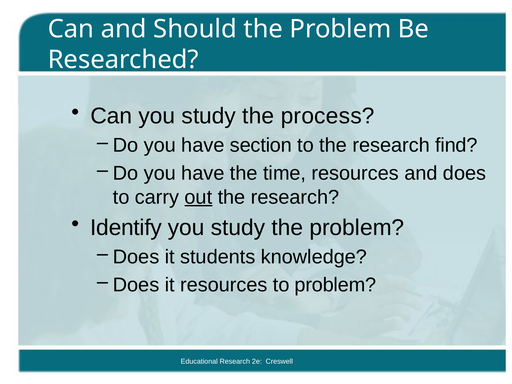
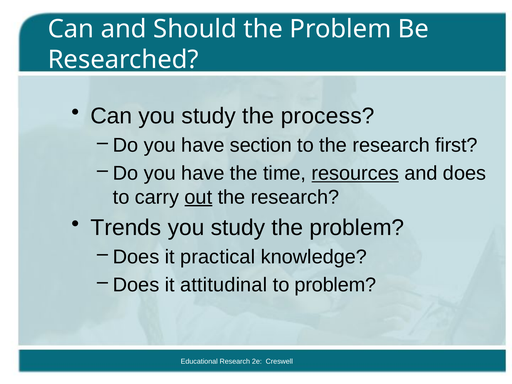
find: find -> first
resources at (355, 173) underline: none -> present
Identify: Identify -> Trends
students: students -> practical
it resources: resources -> attitudinal
